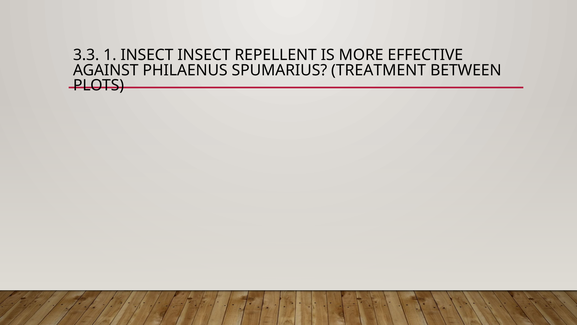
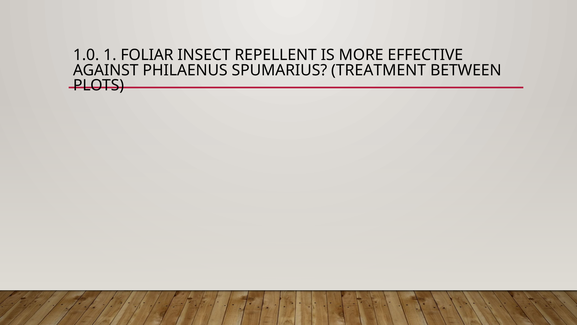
3.3: 3.3 -> 1.0
1 INSECT: INSECT -> FOLIAR
